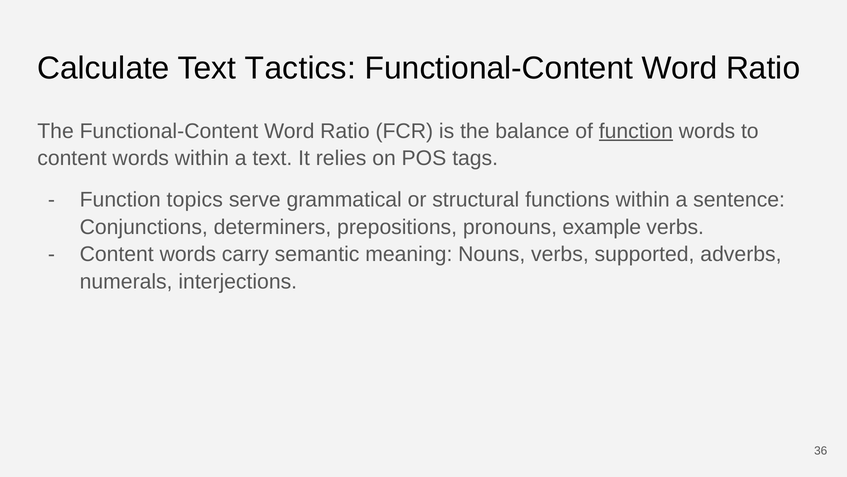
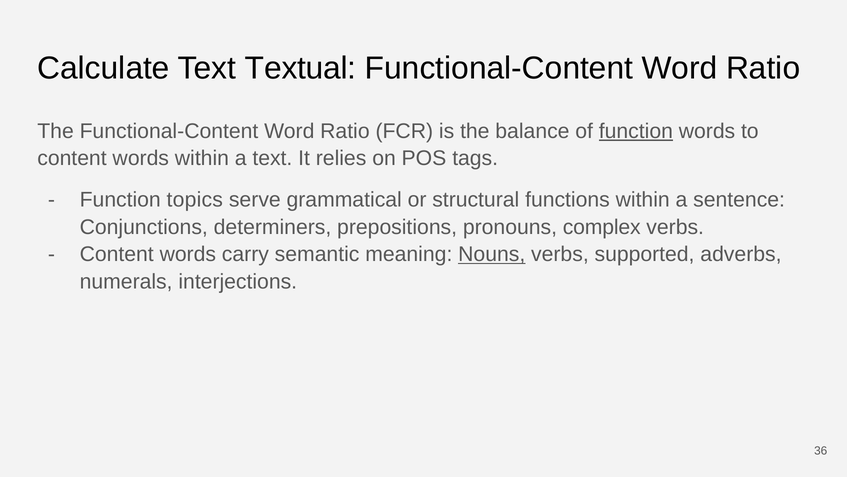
Tactics: Tactics -> Textual
example: example -> complex
Nouns underline: none -> present
